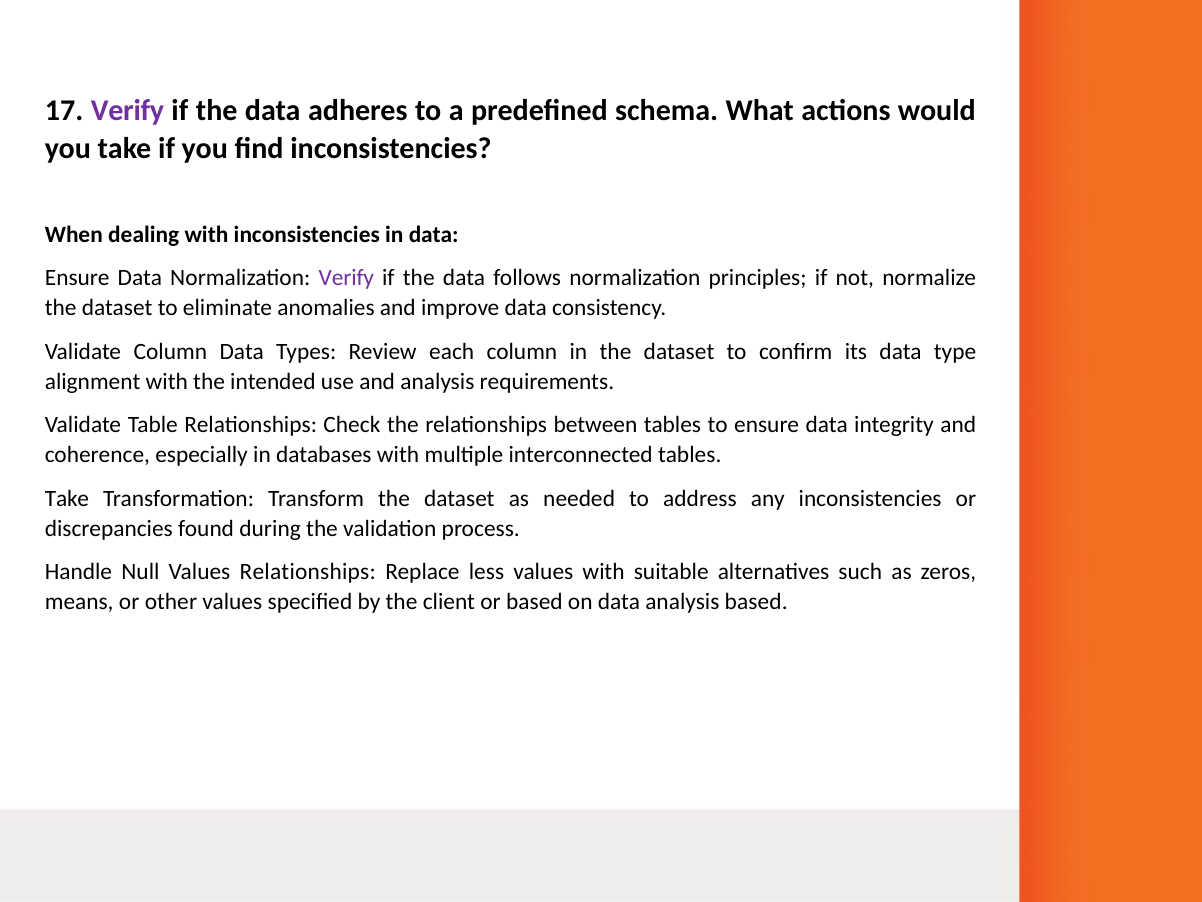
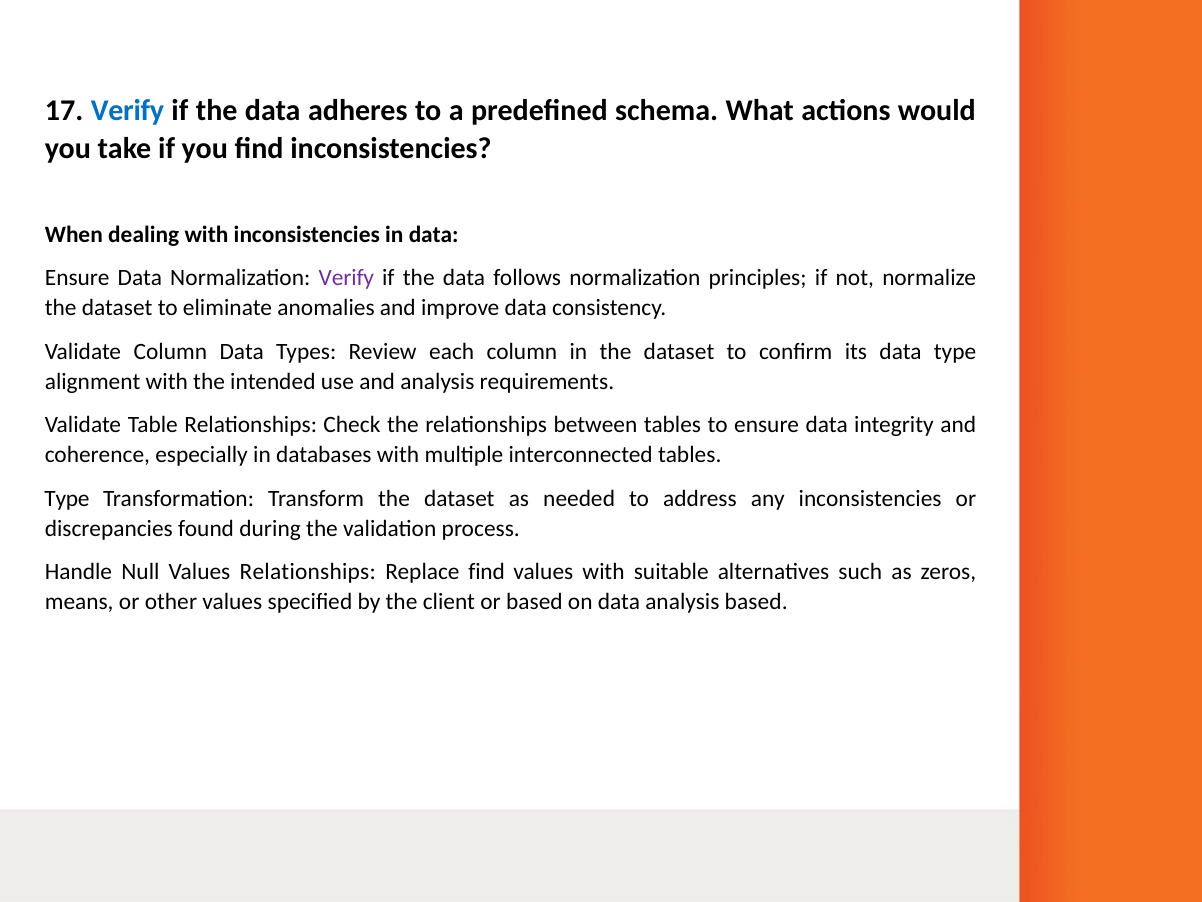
Verify at (127, 110) colour: purple -> blue
Take at (67, 498): Take -> Type
Replace less: less -> find
